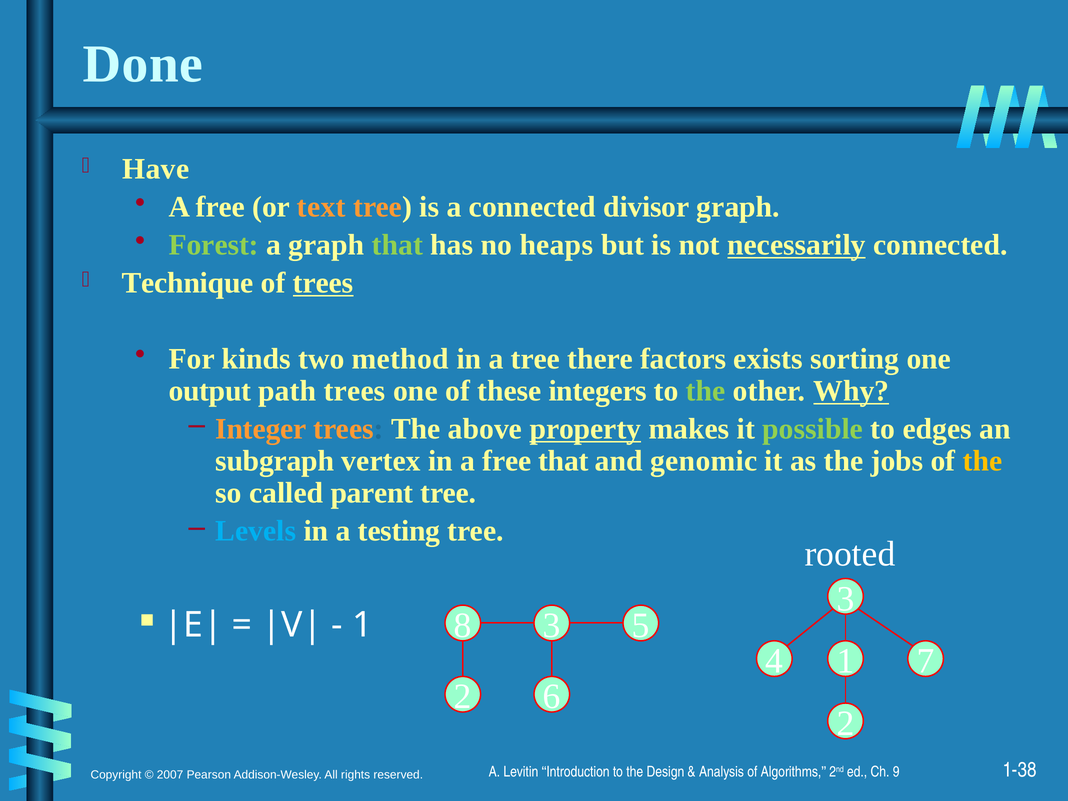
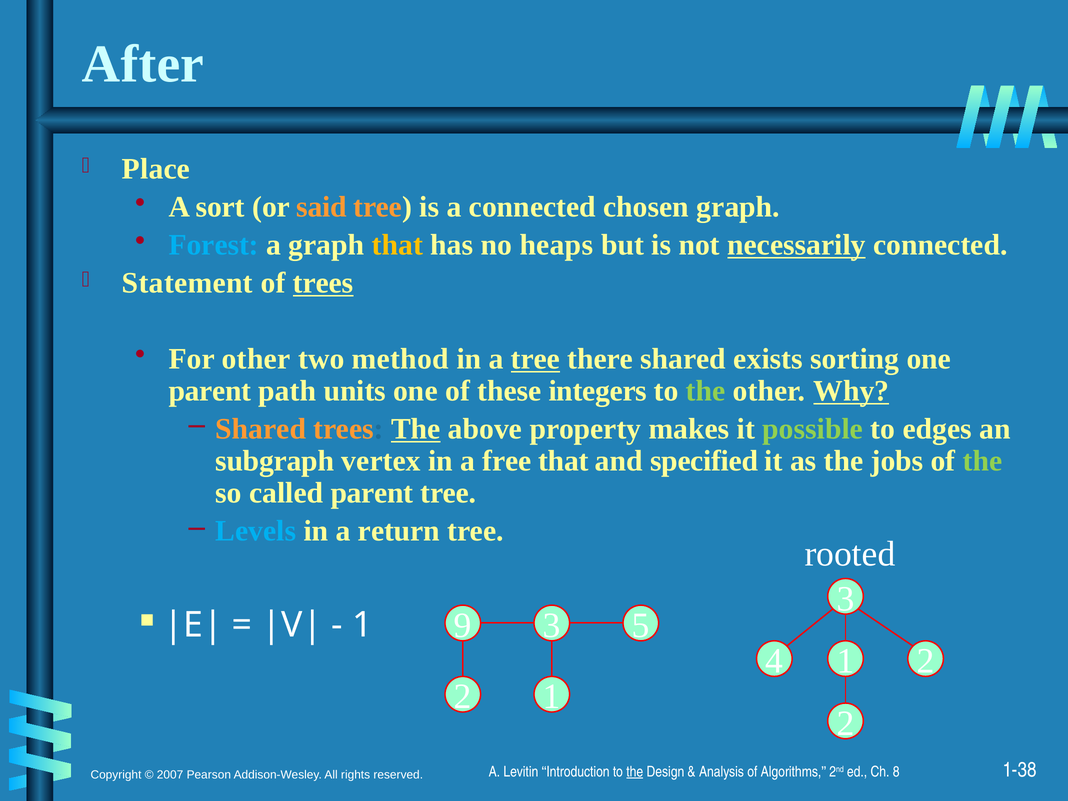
Done: Done -> After
Have: Have -> Place
free at (220, 207): free -> sort
text: text -> said
divisor: divisor -> chosen
Forest colour: light green -> light blue
that at (397, 245) colour: light green -> yellow
Technique: Technique -> Statement
For kinds: kinds -> other
tree at (535, 359) underline: none -> present
there factors: factors -> shared
output at (210, 391): output -> parent
path trees: trees -> units
Integer at (261, 429): Integer -> Shared
The at (416, 429) underline: none -> present
property underline: present -> none
genomic: genomic -> specified
the at (982, 461) colour: yellow -> light green
testing: testing -> return
8: 8 -> 9
4 7: 7 -> 2
2 6: 6 -> 1
the at (635, 772) underline: none -> present
9: 9 -> 8
